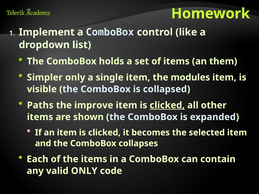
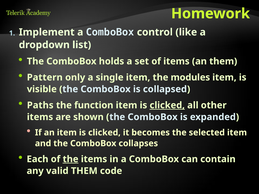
Simpler: Simpler -> Pattern
improve: improve -> function
the at (71, 159) underline: none -> present
valid ONLY: ONLY -> THEM
